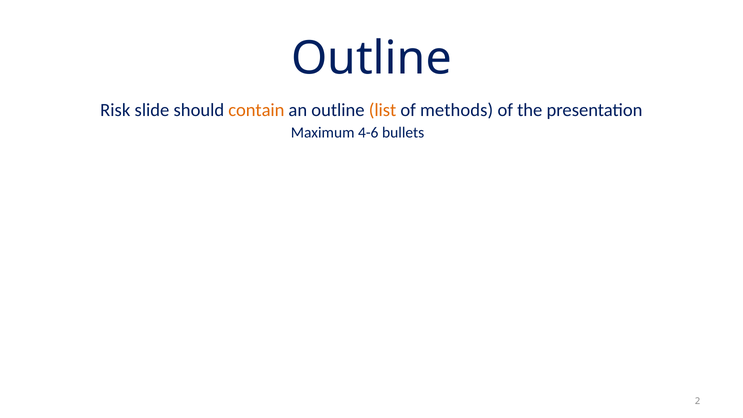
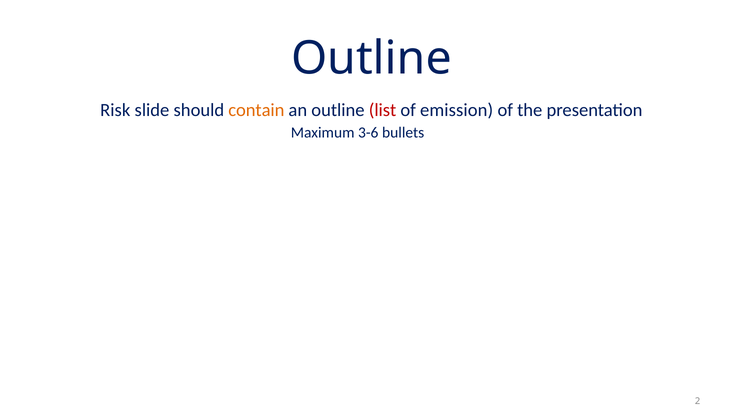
list colour: orange -> red
methods: methods -> emission
4-6: 4-6 -> 3-6
